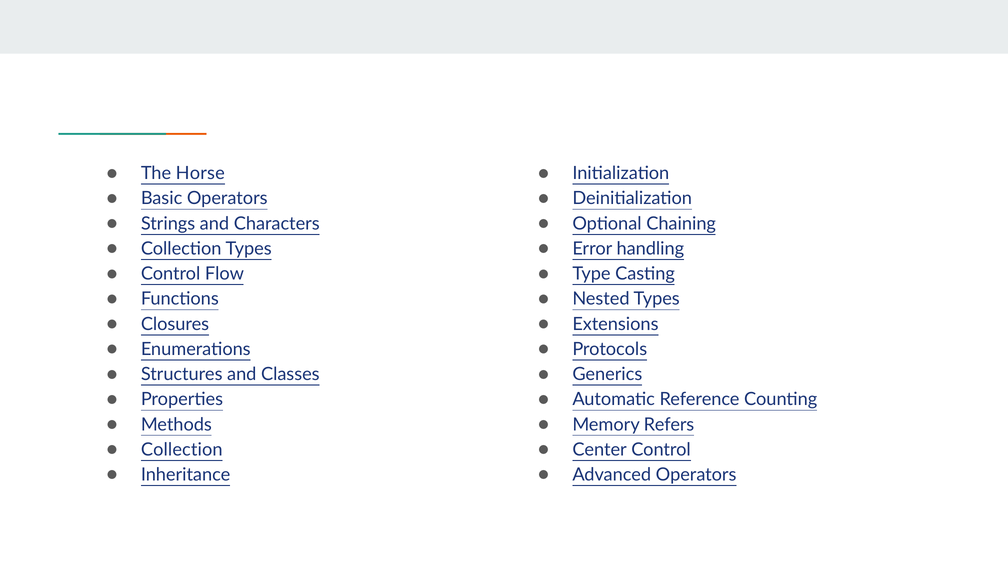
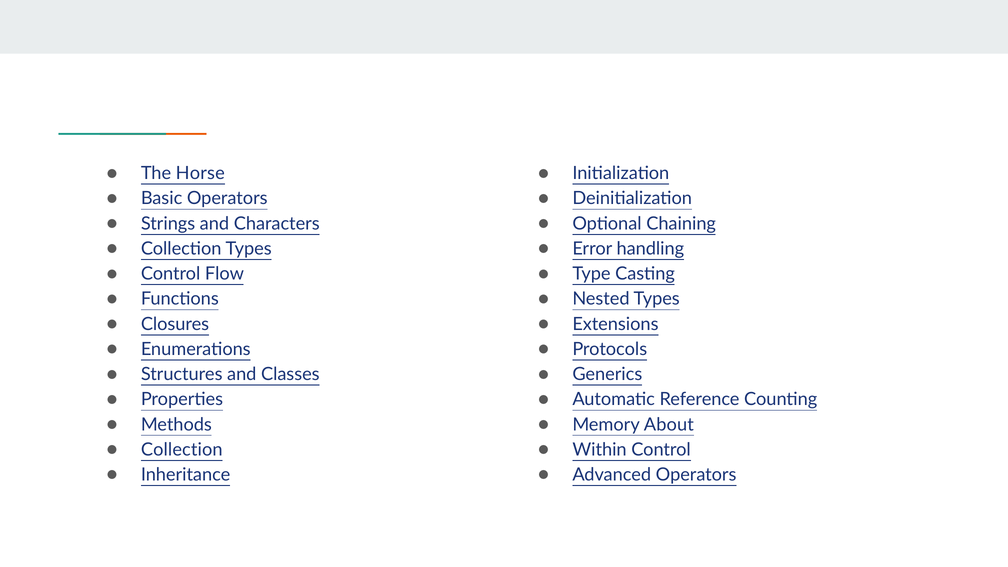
Refers: Refers -> About
Center: Center -> Within
